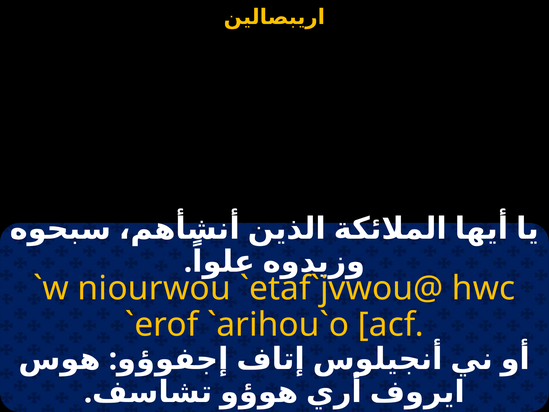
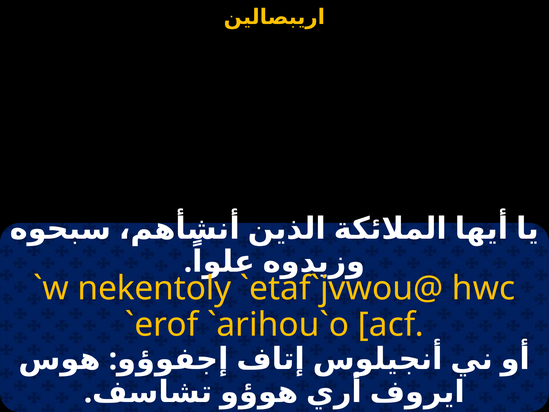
niourwou: niourwou -> nekentoly
